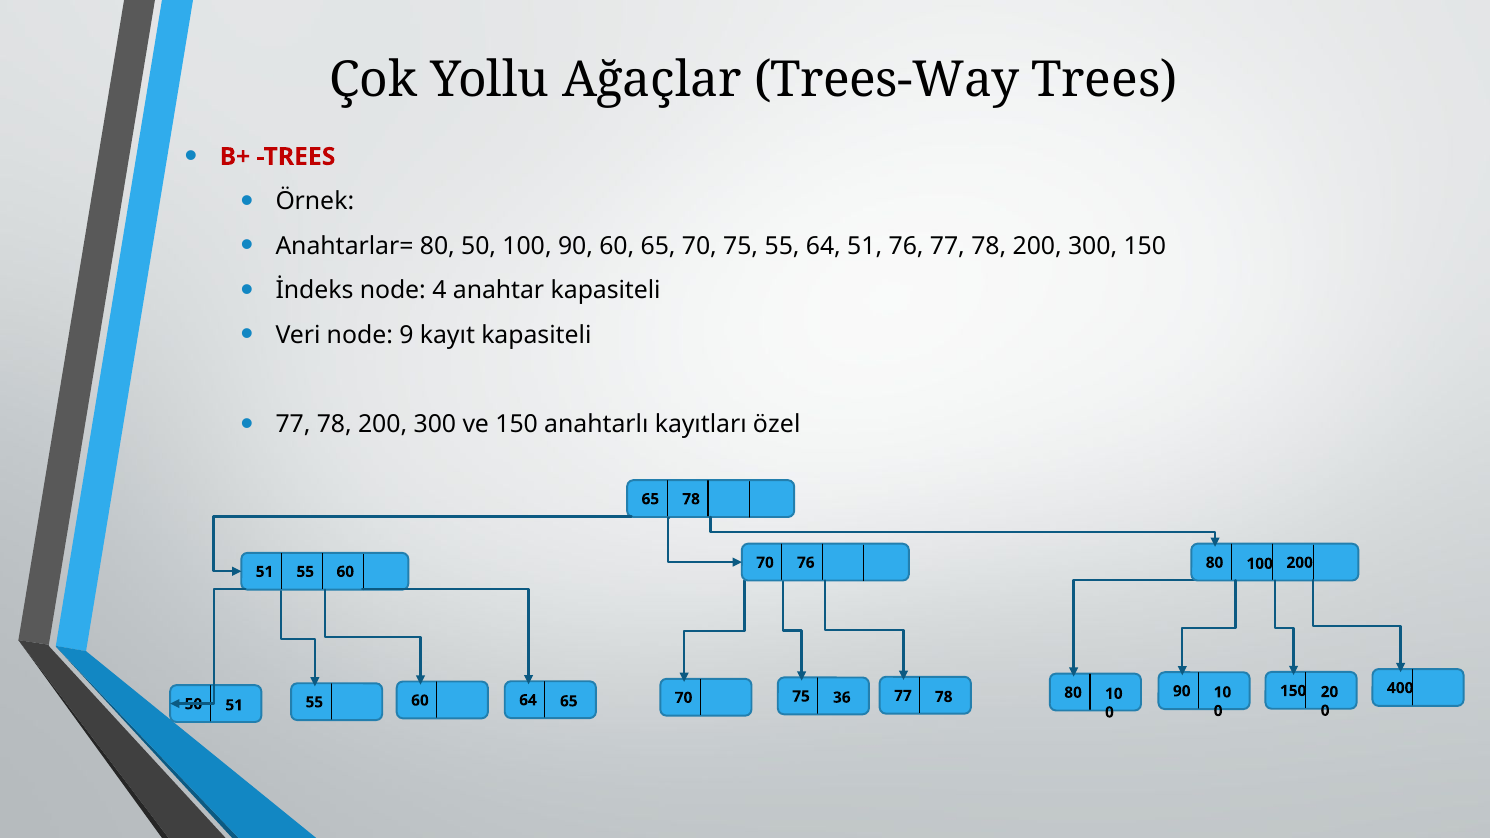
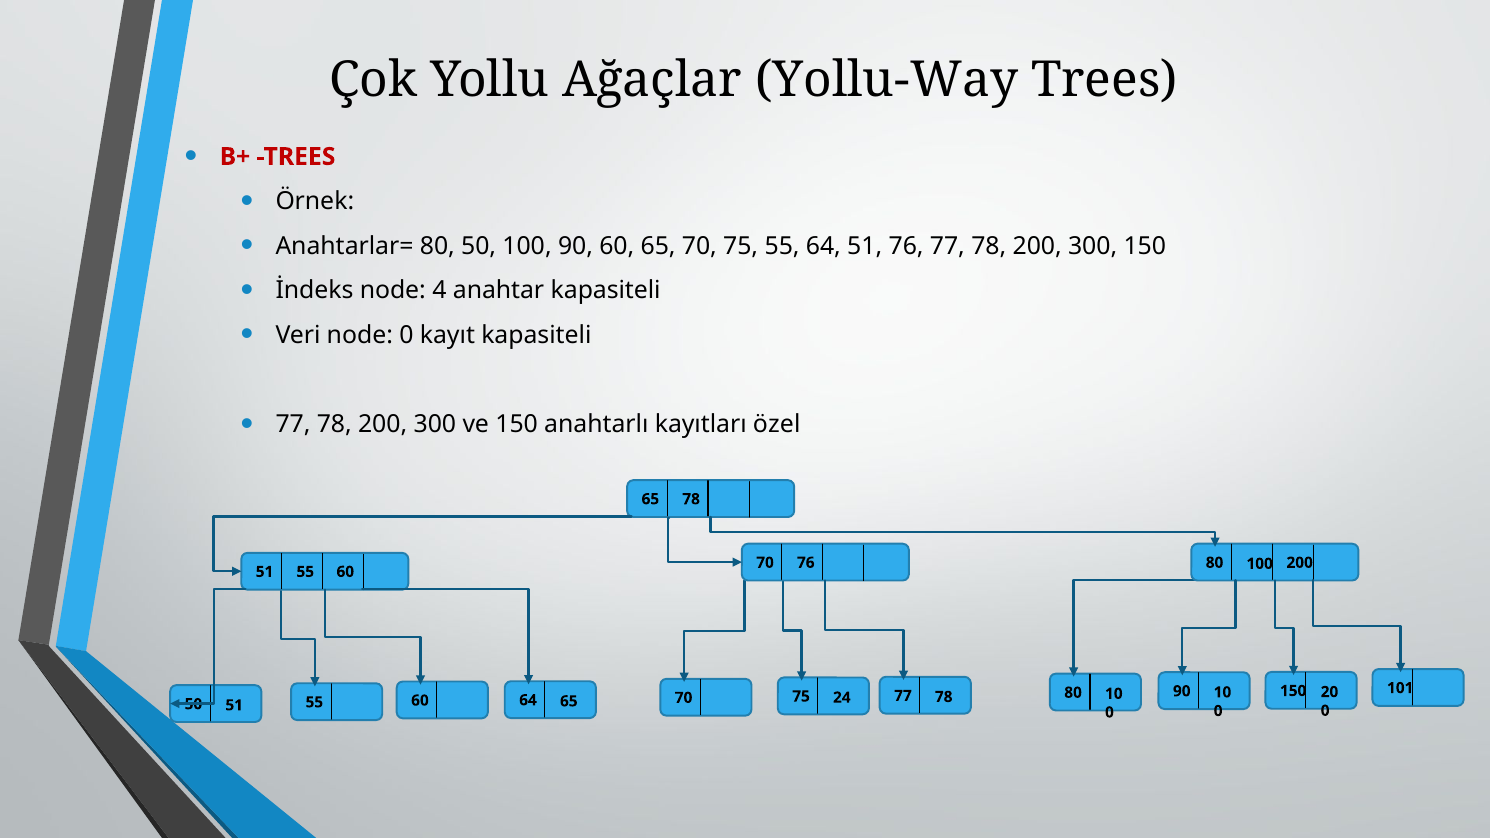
Trees-Way: Trees-Way -> Yollu-Way
node 9: 9 -> 0
400: 400 -> 101
36: 36 -> 24
